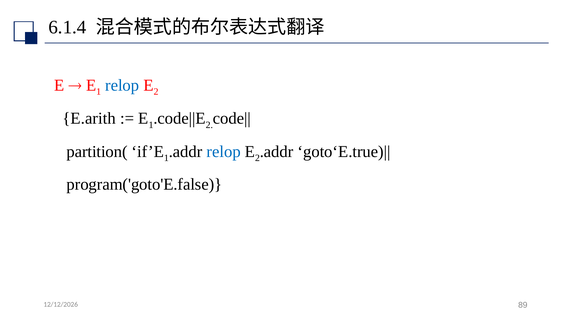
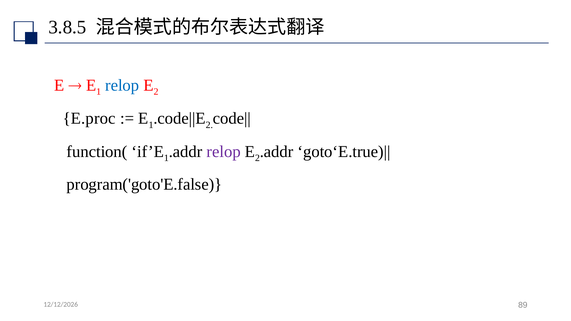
6.1.4: 6.1.4 -> 3.8.5
E.arith: E.arith -> E.proc
partition(: partition( -> function(
relop at (224, 152) colour: blue -> purple
